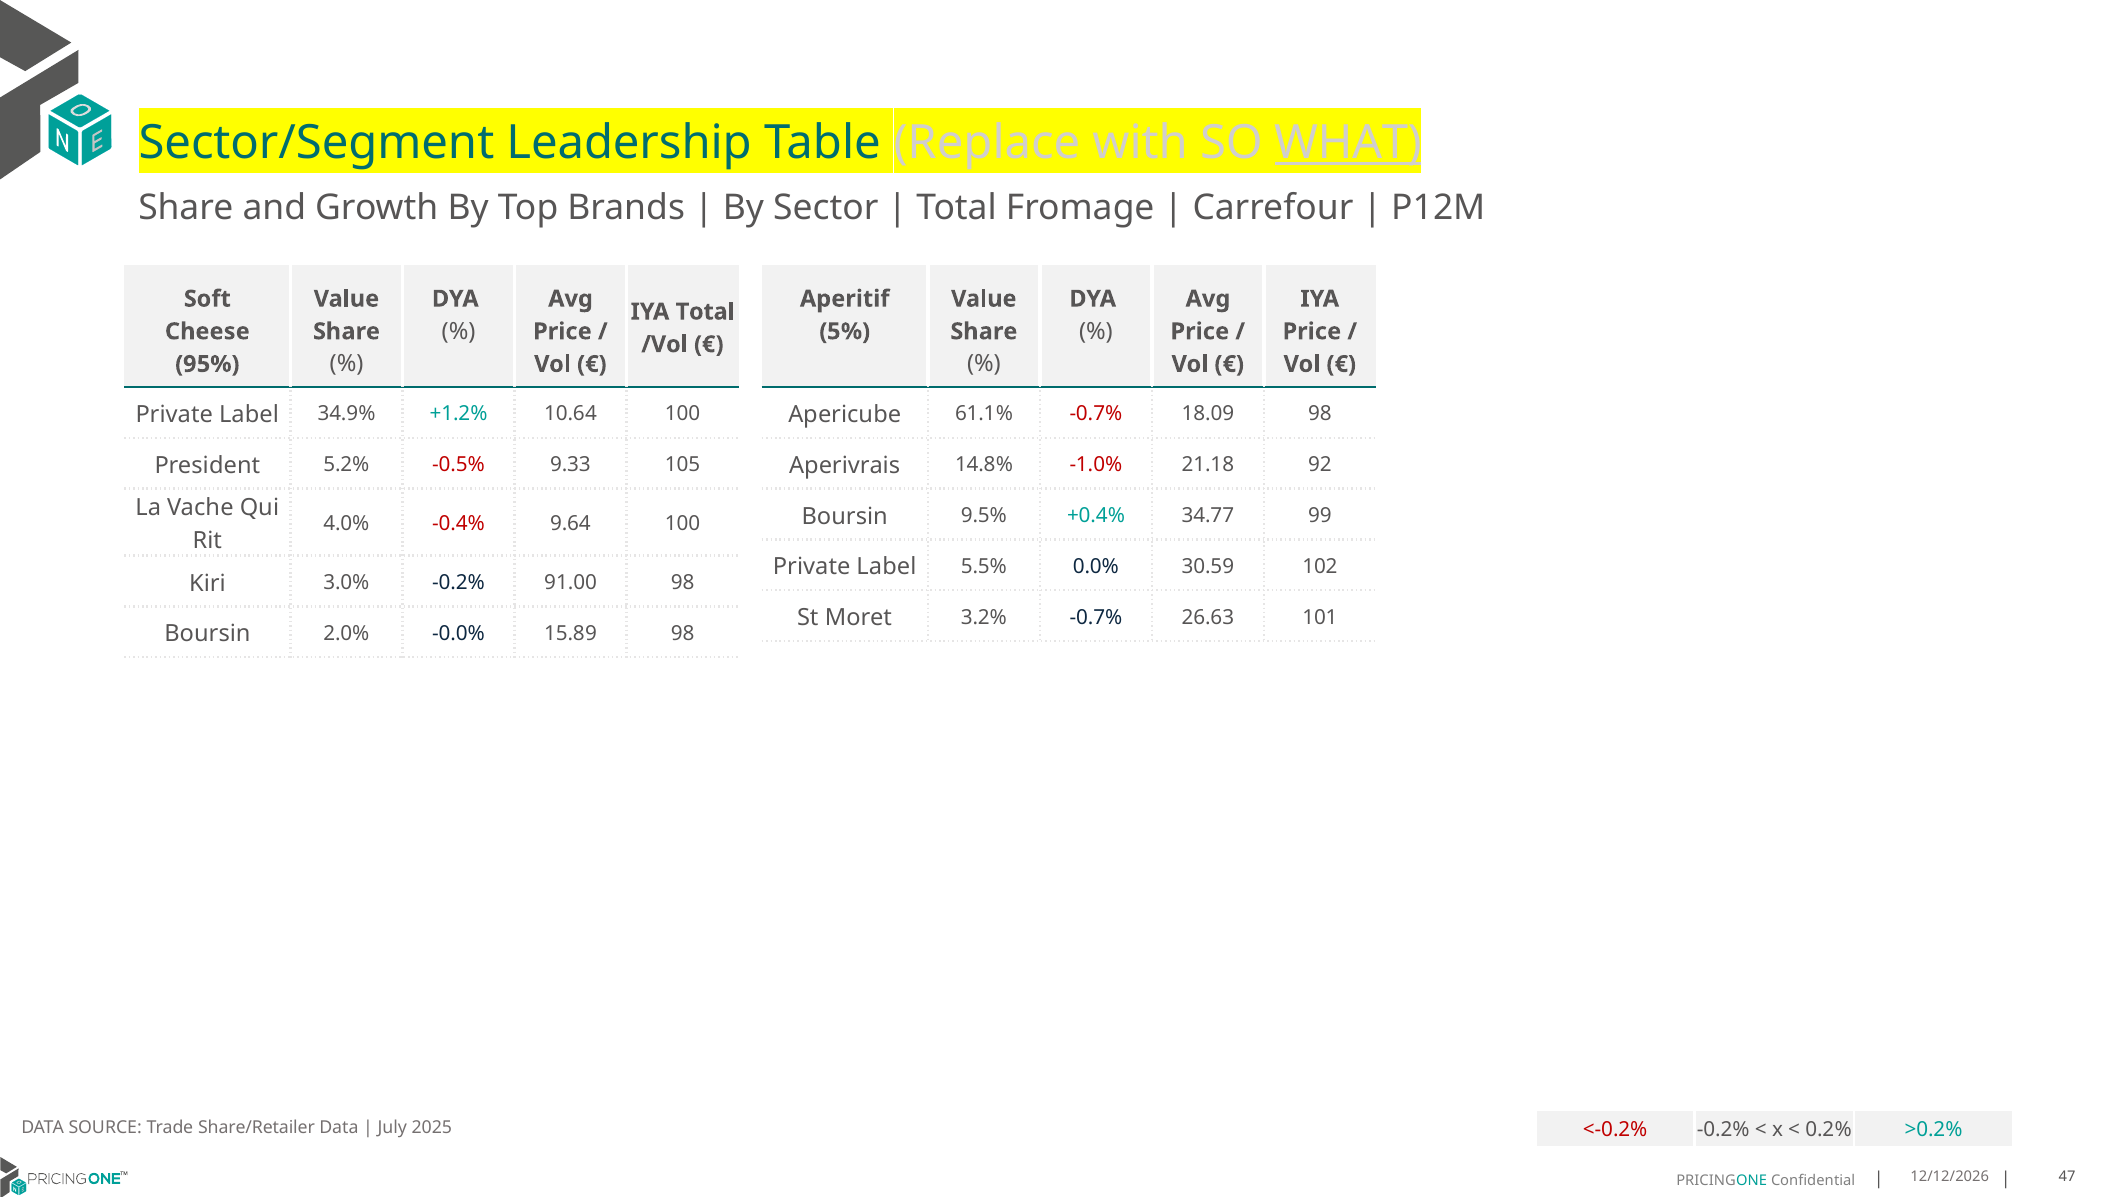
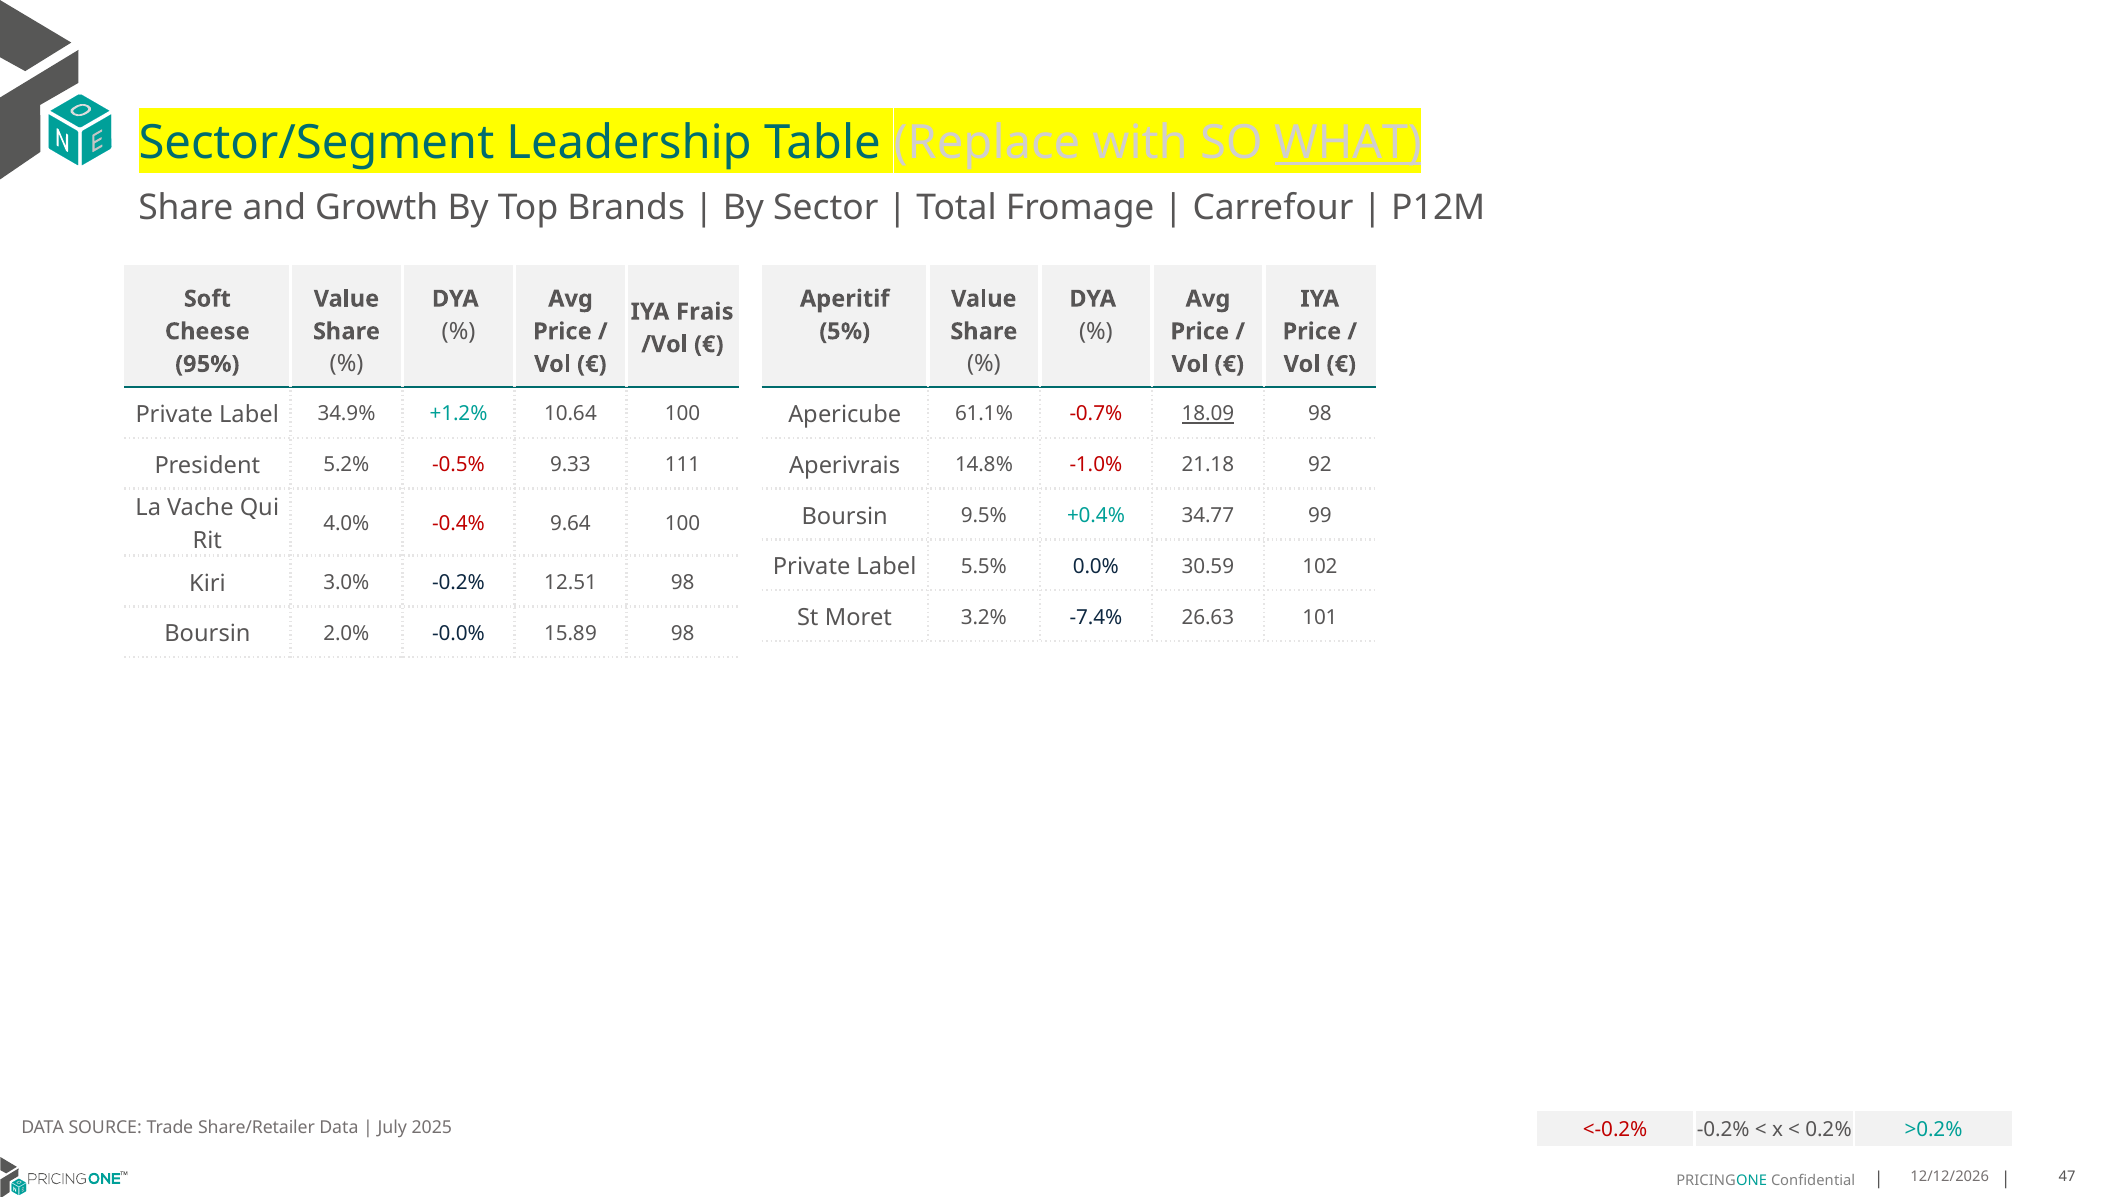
IYA Total: Total -> Frais
18.09 underline: none -> present
105: 105 -> 111
91.00: 91.00 -> 12.51
3.2% -0.7%: -0.7% -> -7.4%
